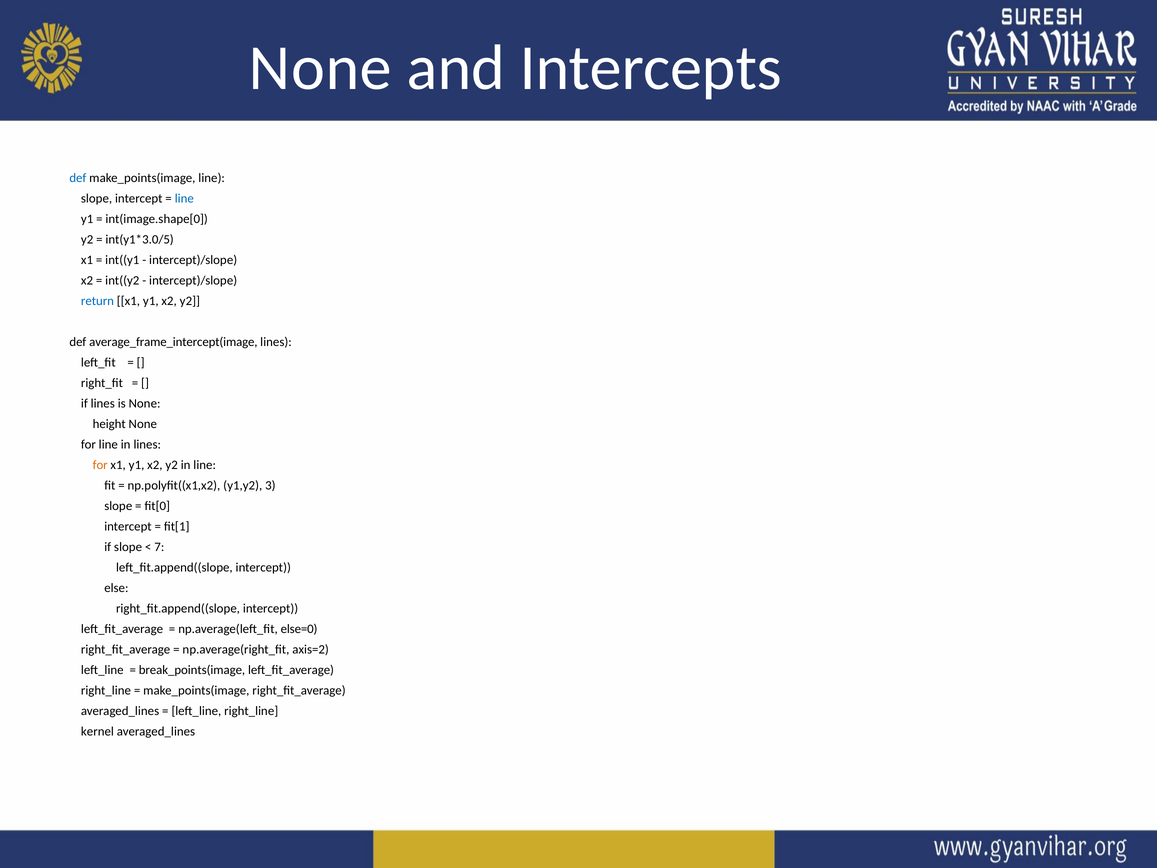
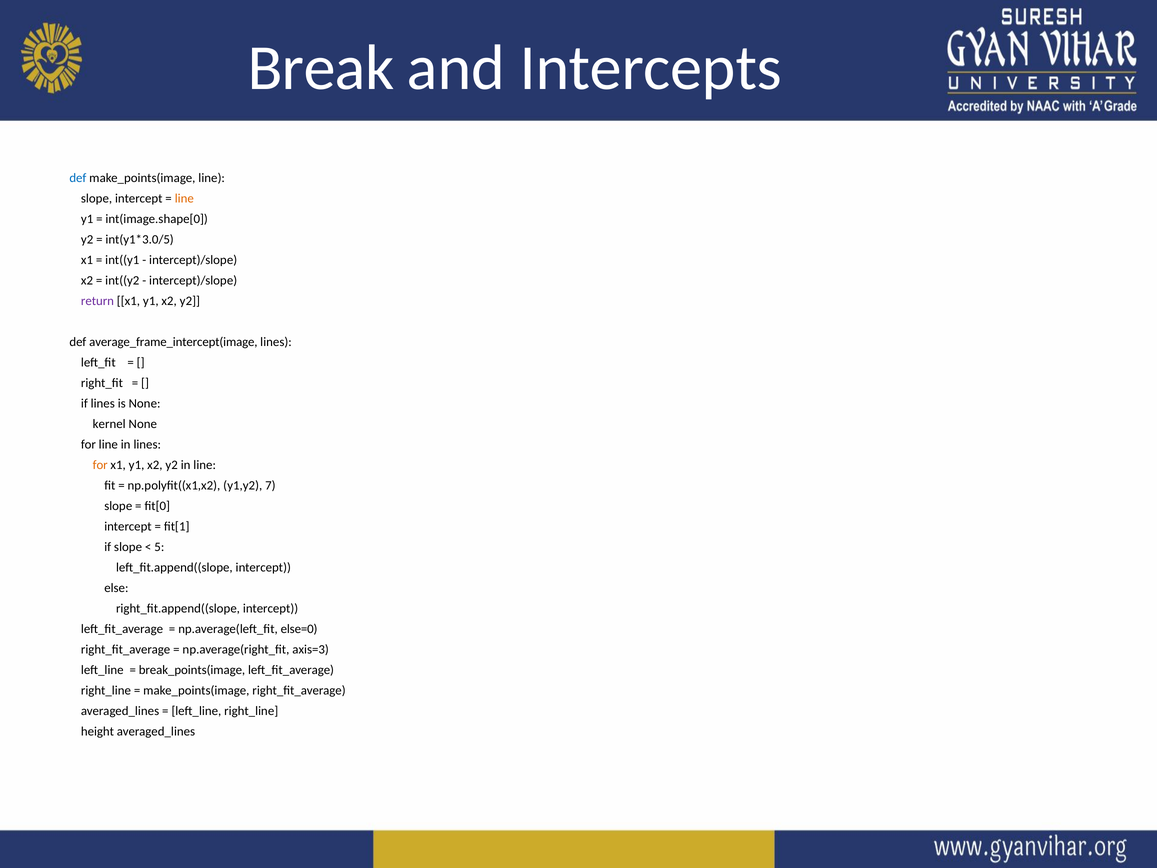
None at (320, 68): None -> Break
line at (184, 198) colour: blue -> orange
return colour: blue -> purple
height: height -> kernel
3: 3 -> 7
7: 7 -> 5
axis=2: axis=2 -> axis=3
kernel: kernel -> height
